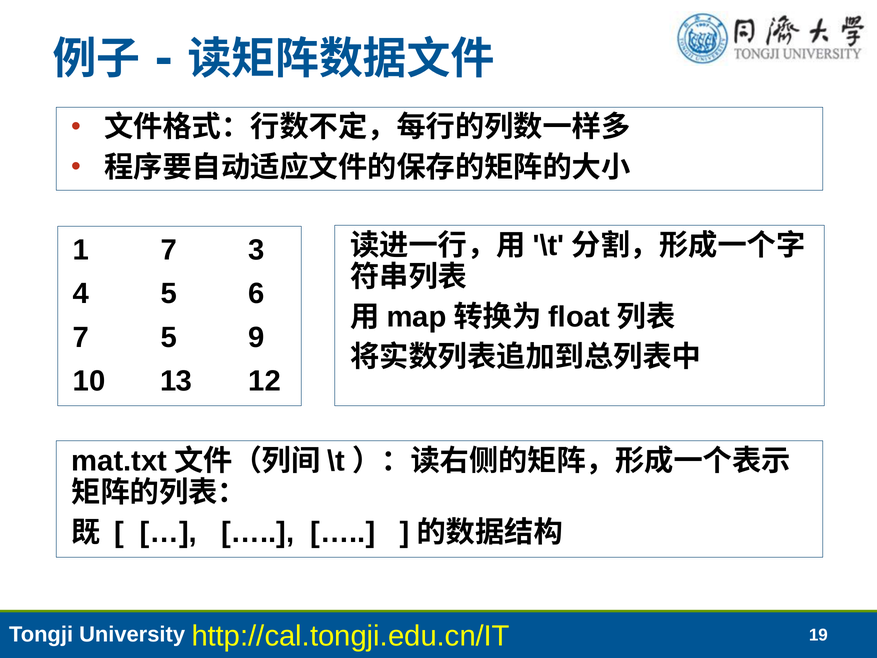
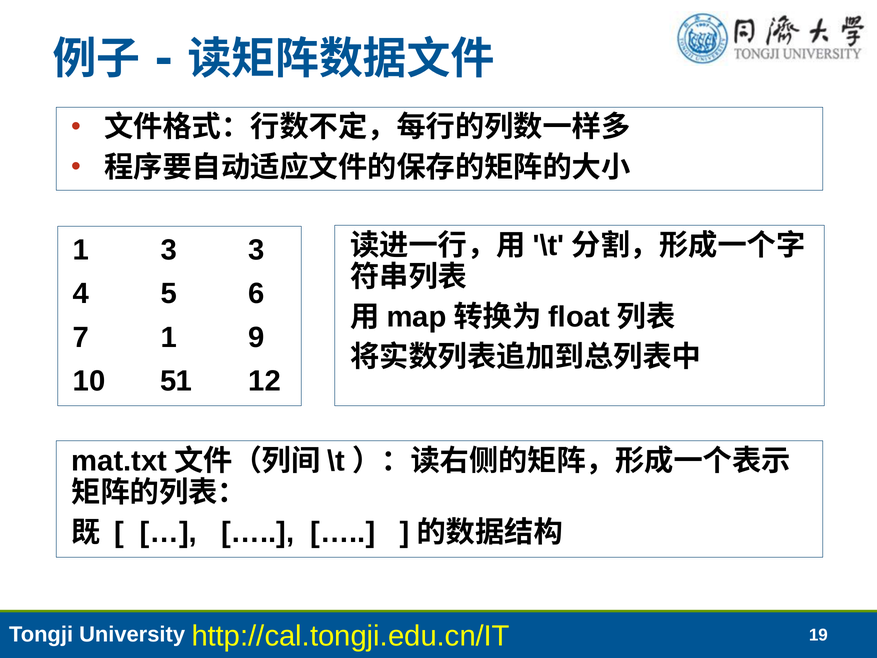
1 7: 7 -> 3
7 5: 5 -> 1
13: 13 -> 51
